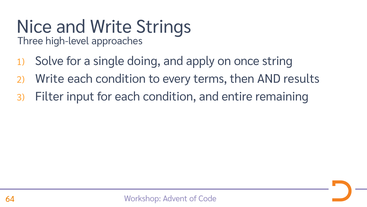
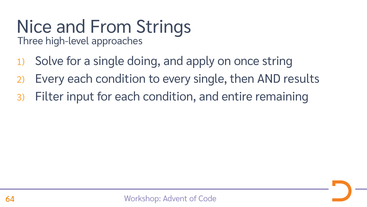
and Write: Write -> From
Write at (50, 79): Write -> Every
every terms: terms -> single
